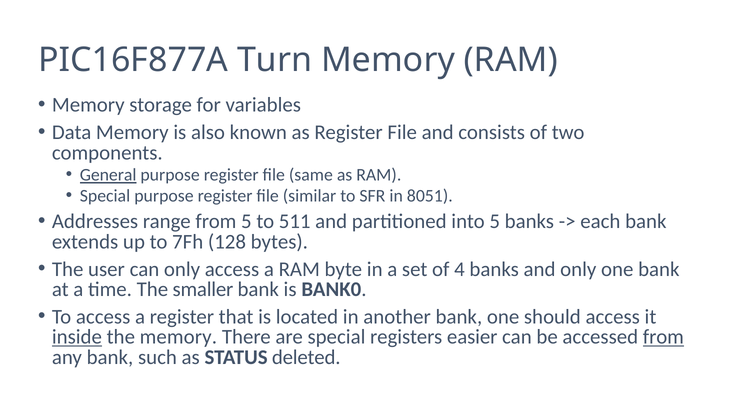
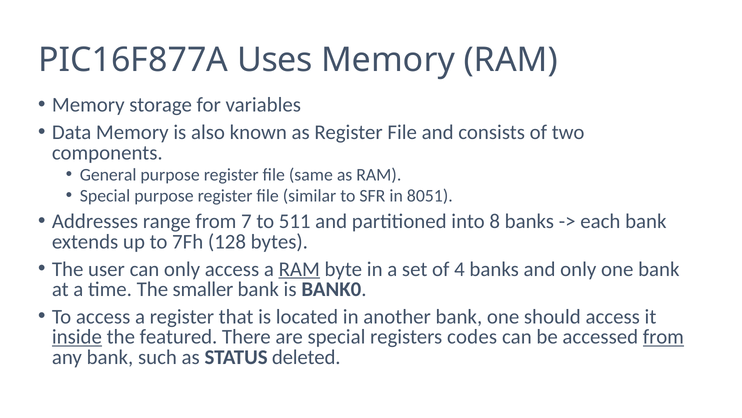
Turn: Turn -> Uses
General underline: present -> none
from 5: 5 -> 7
into 5: 5 -> 8
RAM at (299, 269) underline: none -> present
the memory: memory -> featured
easier: easier -> codes
